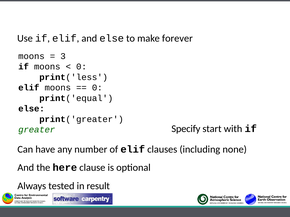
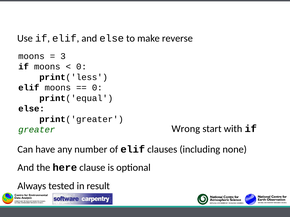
forever: forever -> reverse
Specify: Specify -> Wrong
